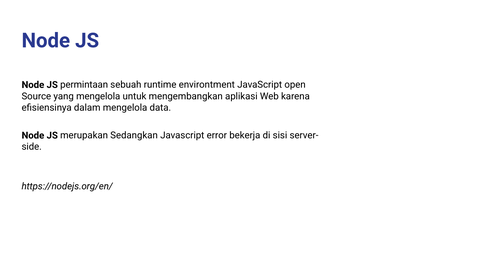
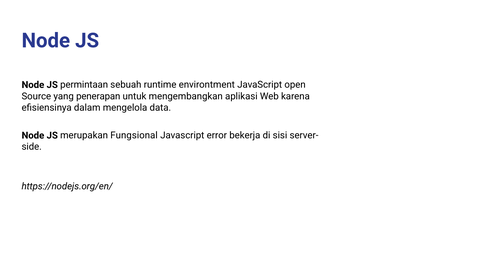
yang mengelola: mengelola -> penerapan
Sedangkan: Sedangkan -> Fungsional
